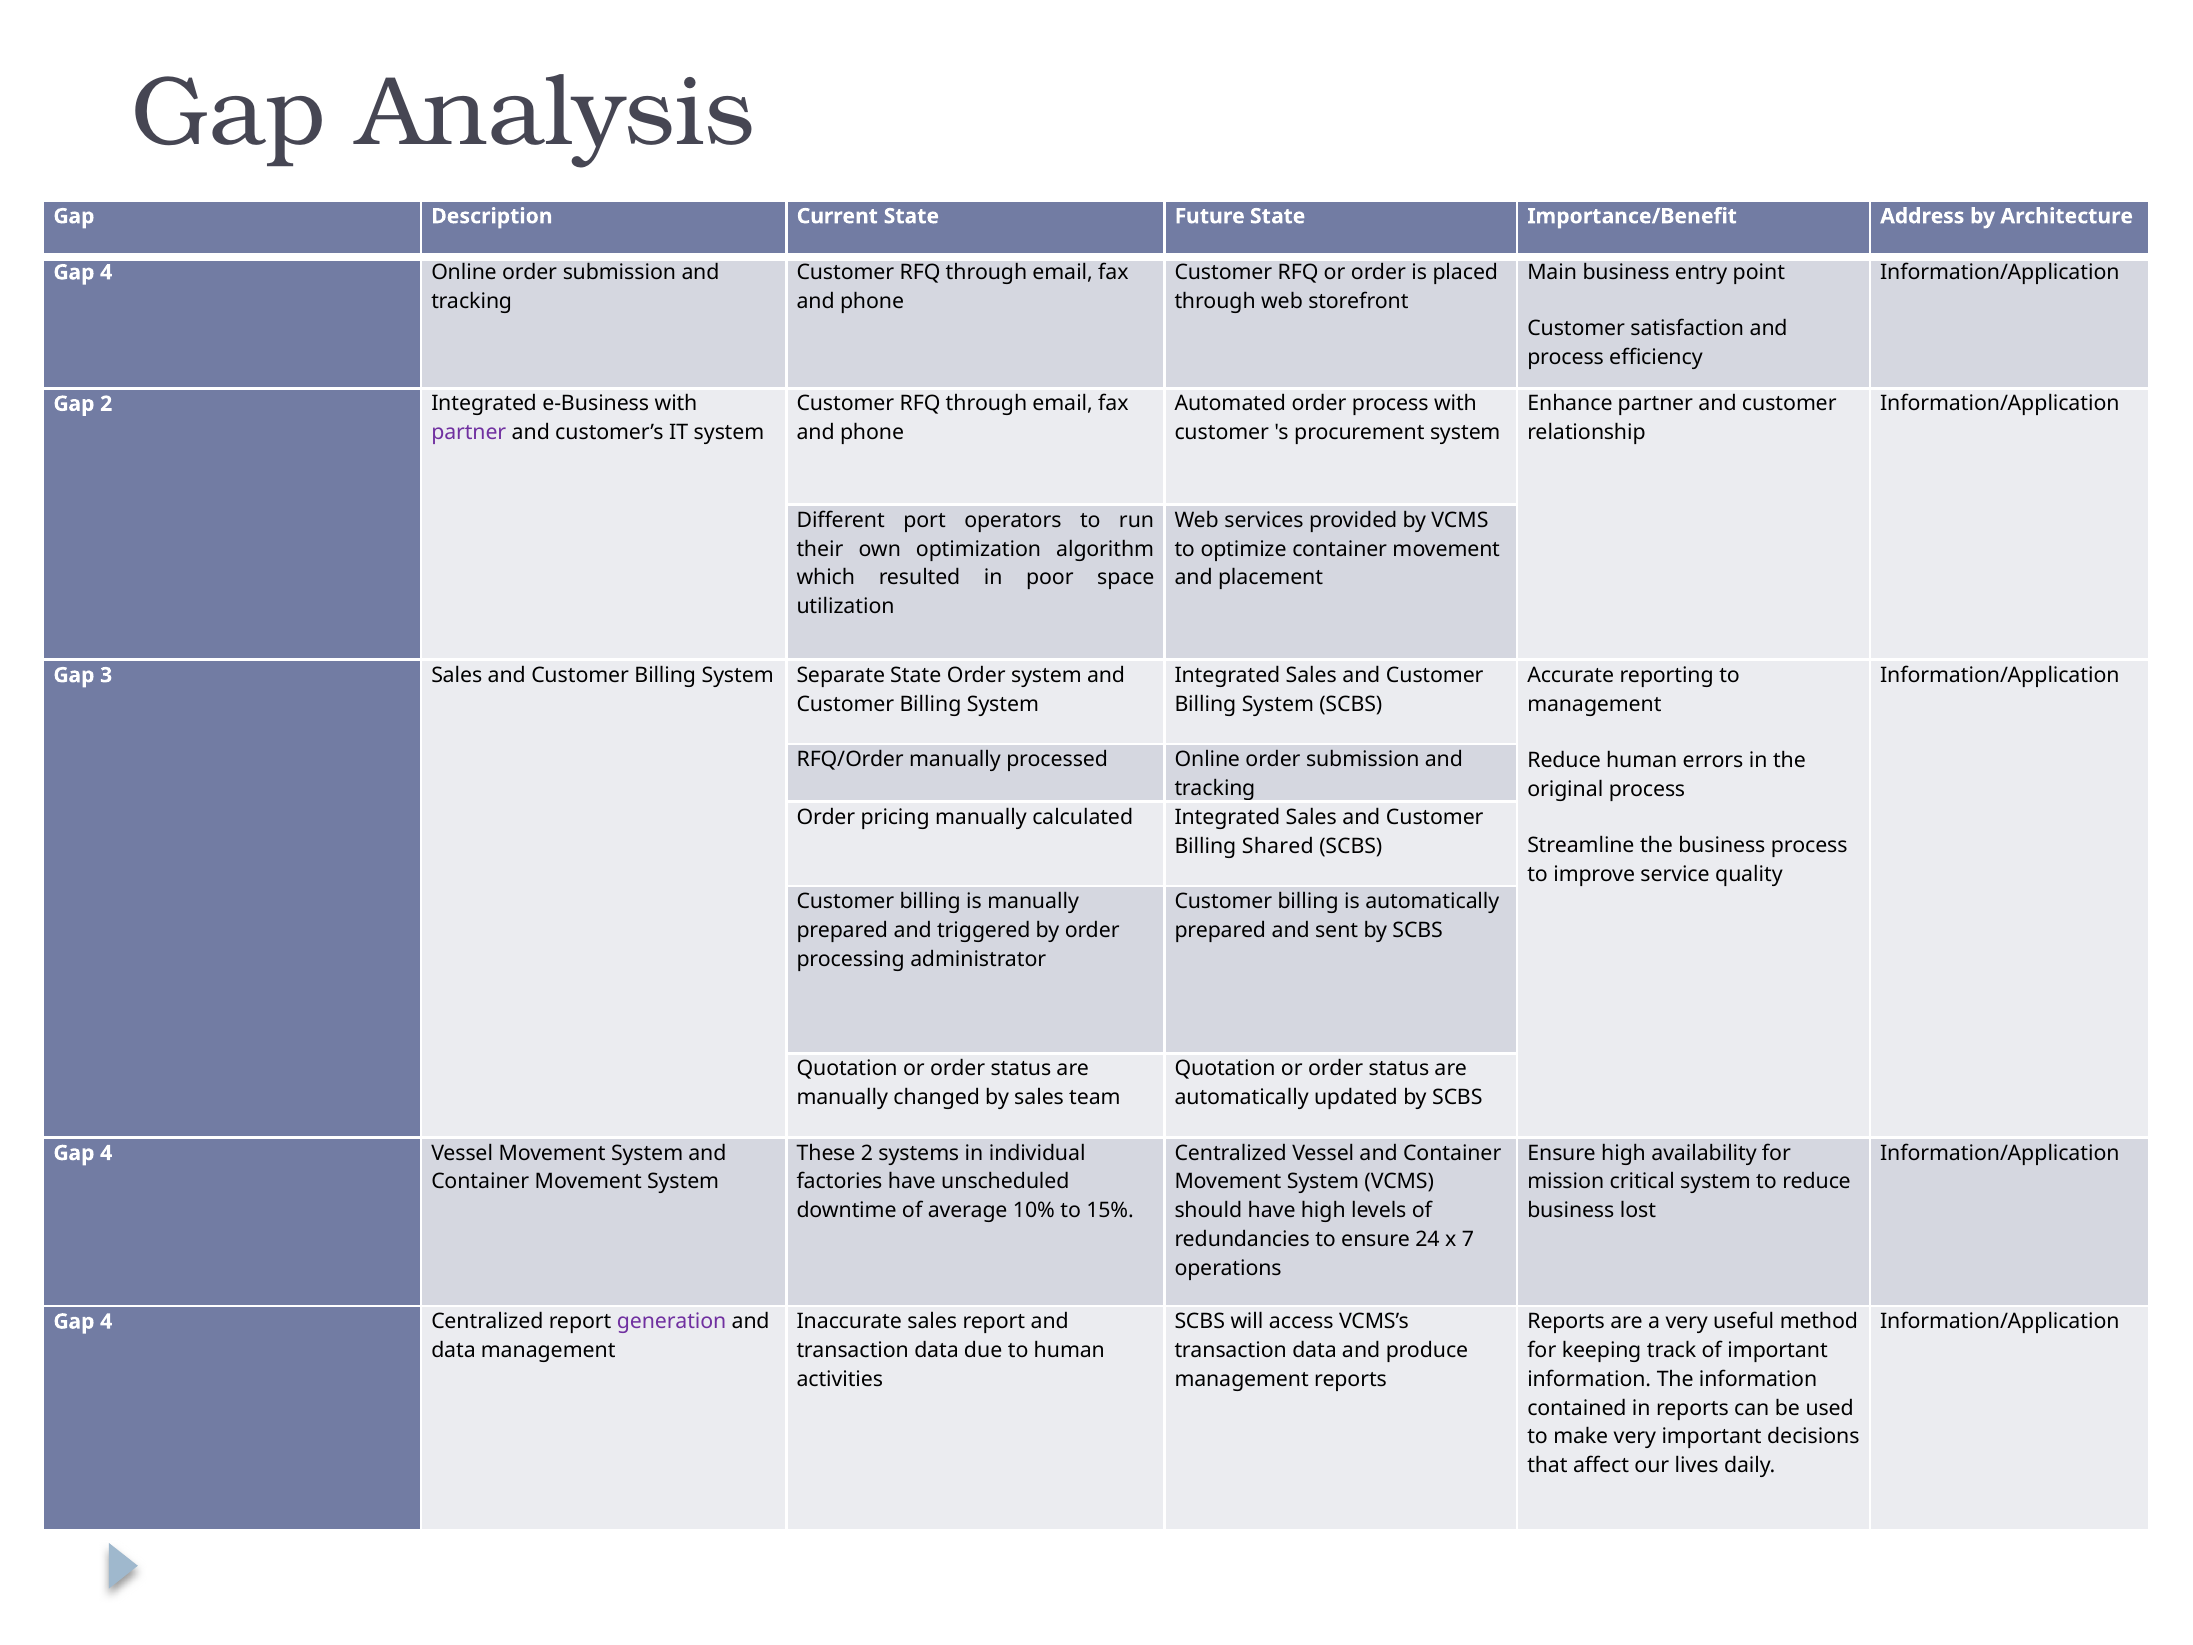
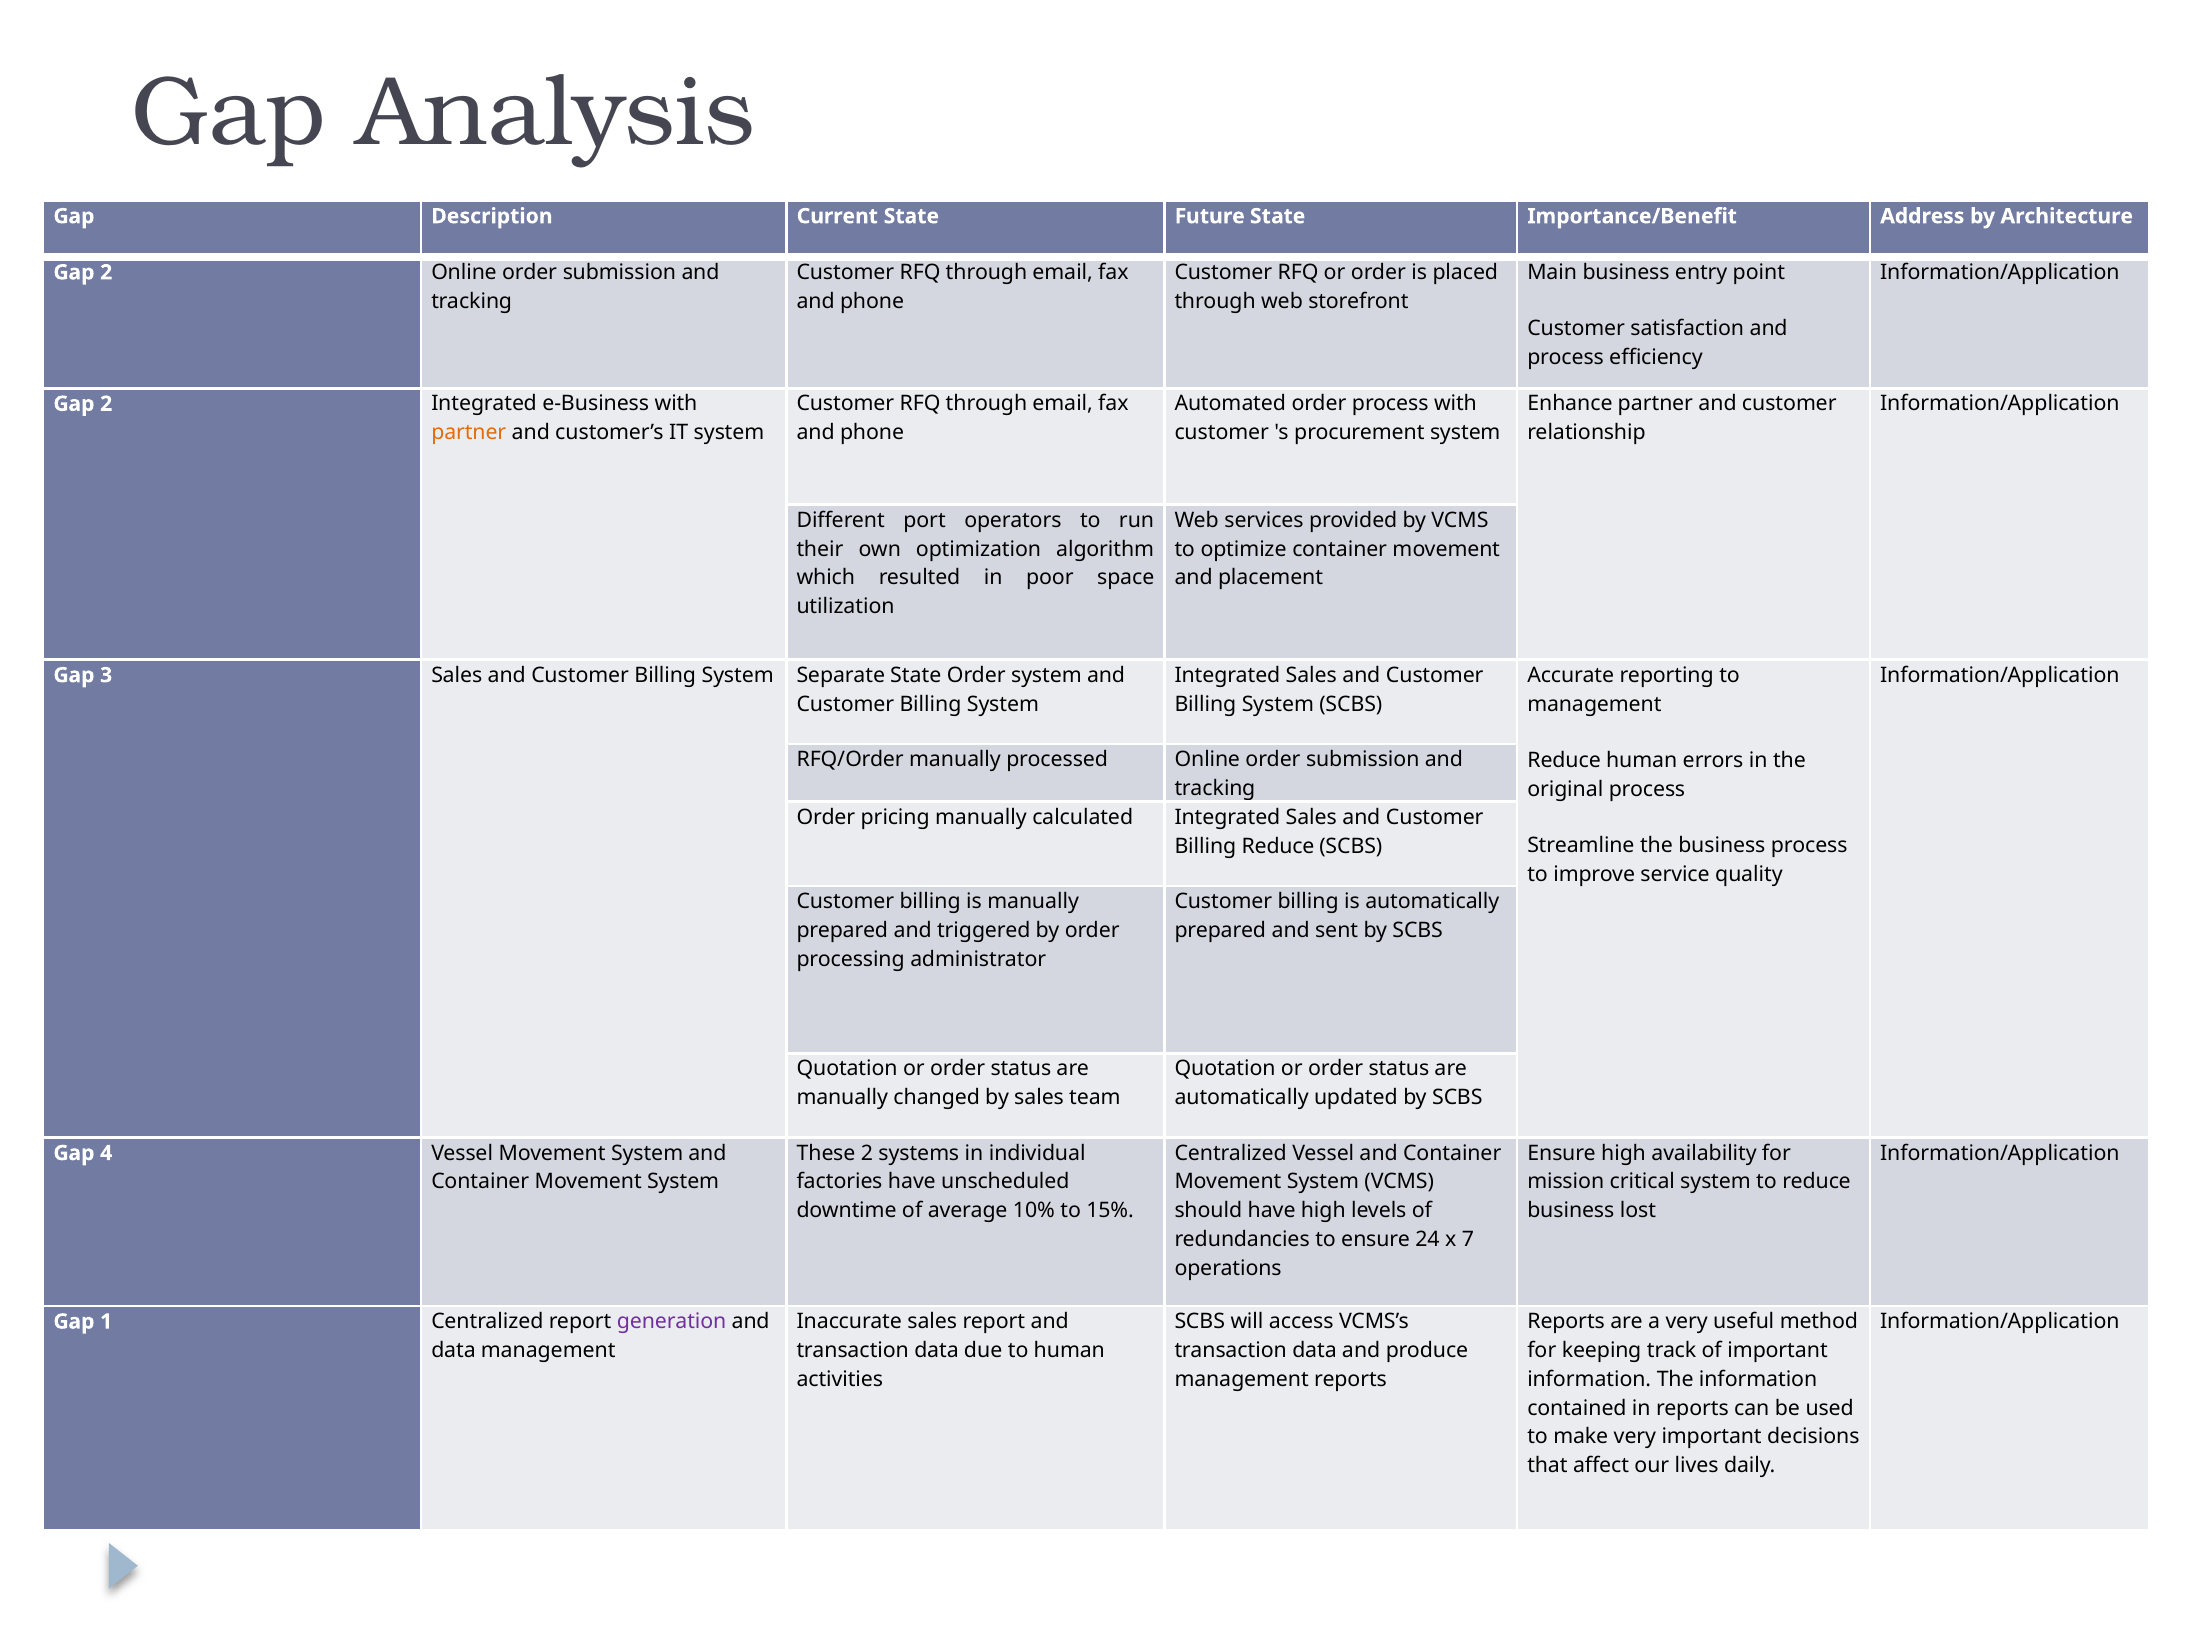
4 at (106, 272): 4 -> 2
partner at (469, 433) colour: purple -> orange
Billing Shared: Shared -> Reduce
4 at (106, 1321): 4 -> 1
